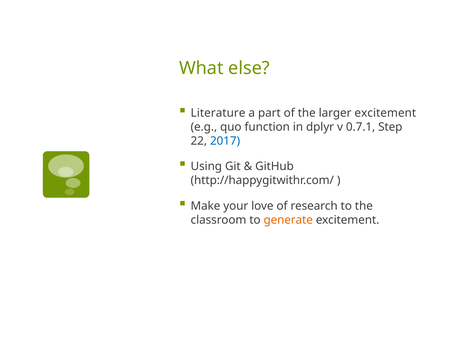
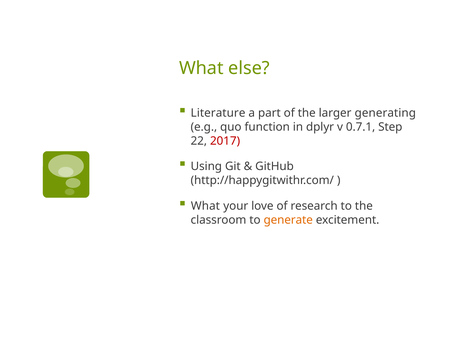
larger excitement: excitement -> generating
2017 colour: blue -> red
Make at (205, 206): Make -> What
